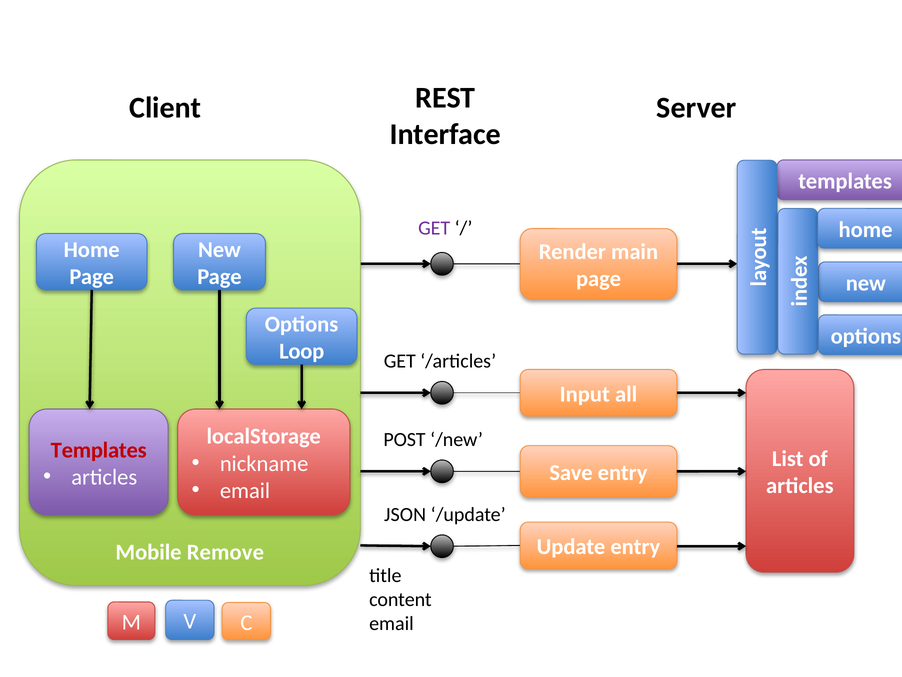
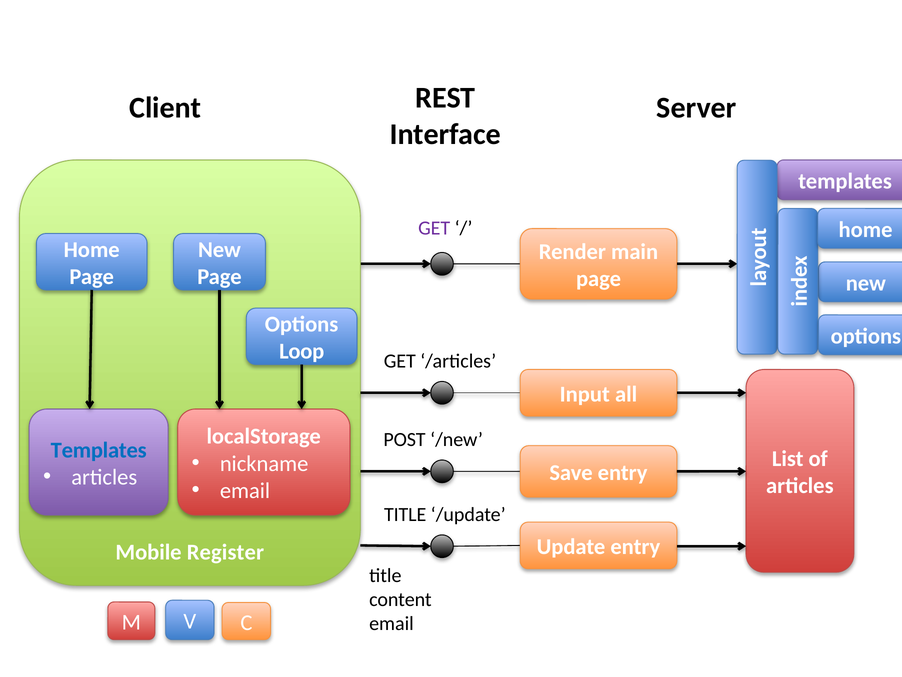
Templates at (99, 450) colour: red -> blue
JSON at (405, 514): JSON -> TITLE
Remove: Remove -> Register
